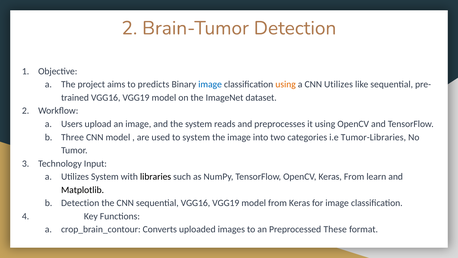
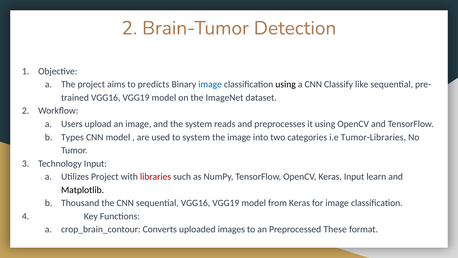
using at (286, 84) colour: orange -> black
CNN Utilizes: Utilizes -> Classify
Three: Three -> Types
Utilizes System: System -> Project
libraries colour: black -> red
Keras From: From -> Input
Detection at (80, 203): Detection -> Thousand
